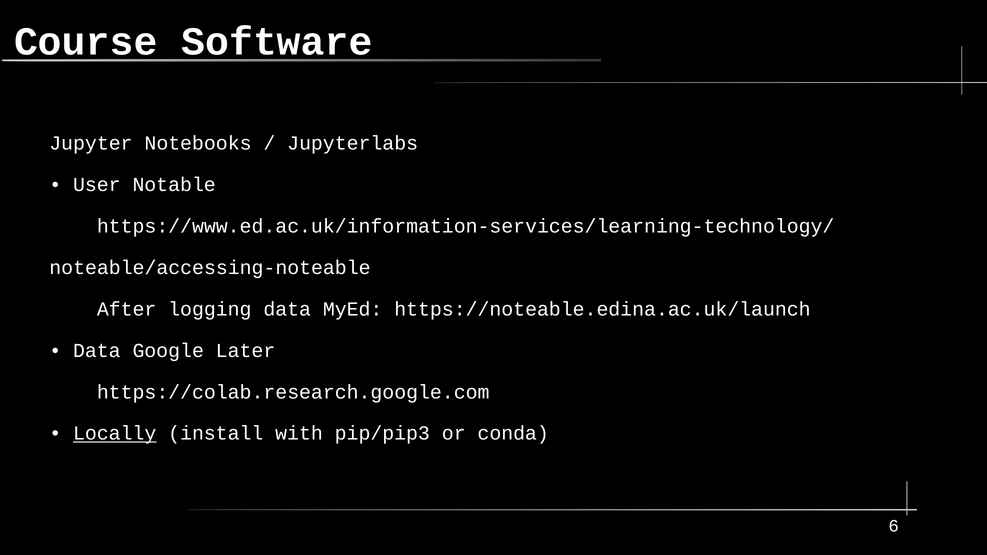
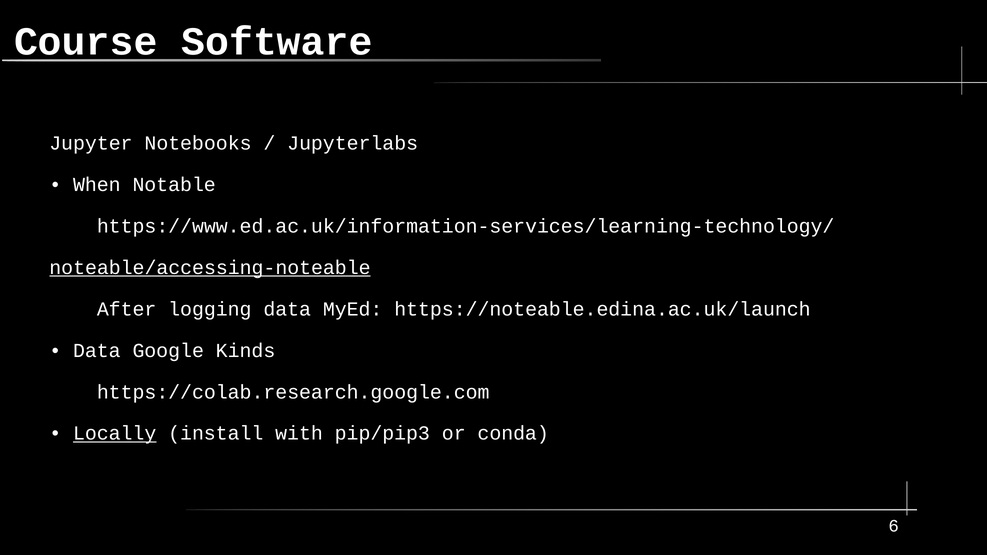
User: User -> When
noteable/accessing-noteable underline: none -> present
Later: Later -> Kinds
